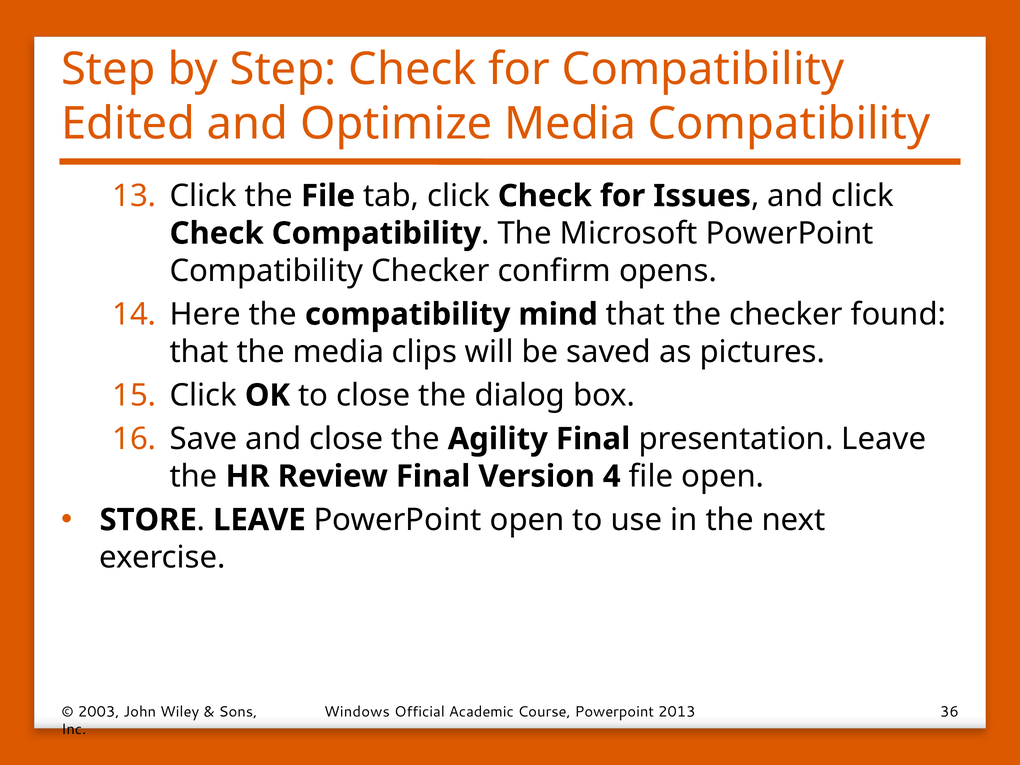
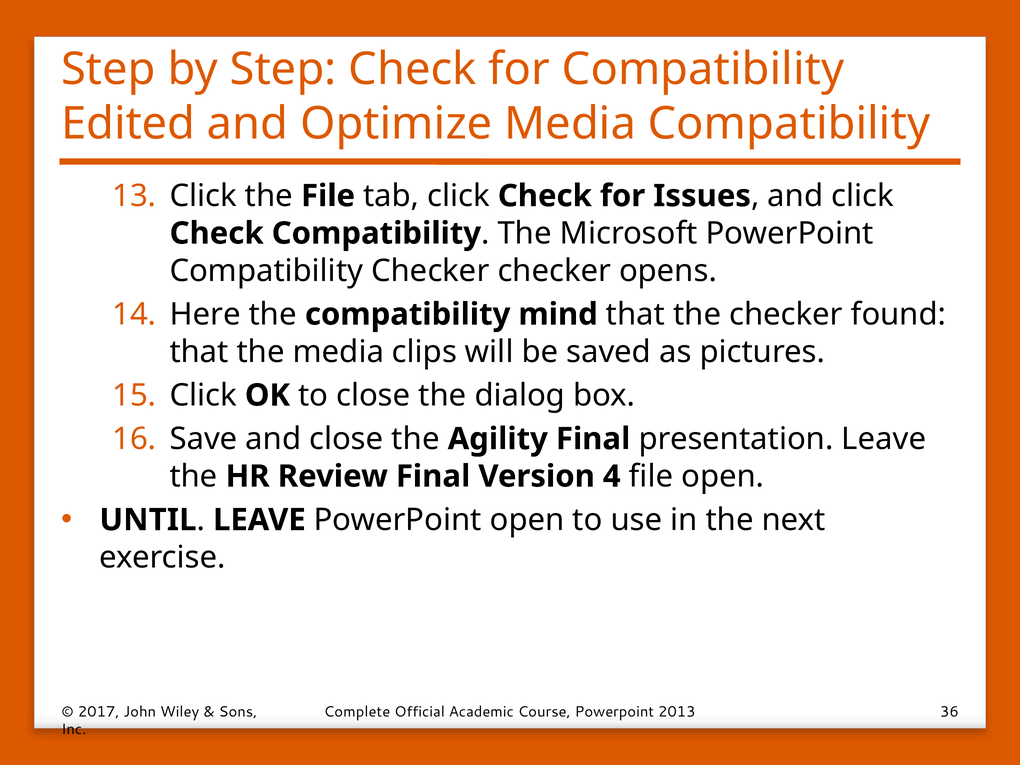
Checker confirm: confirm -> checker
STORE: STORE -> UNTIL
2003: 2003 -> 2017
Windows: Windows -> Complete
